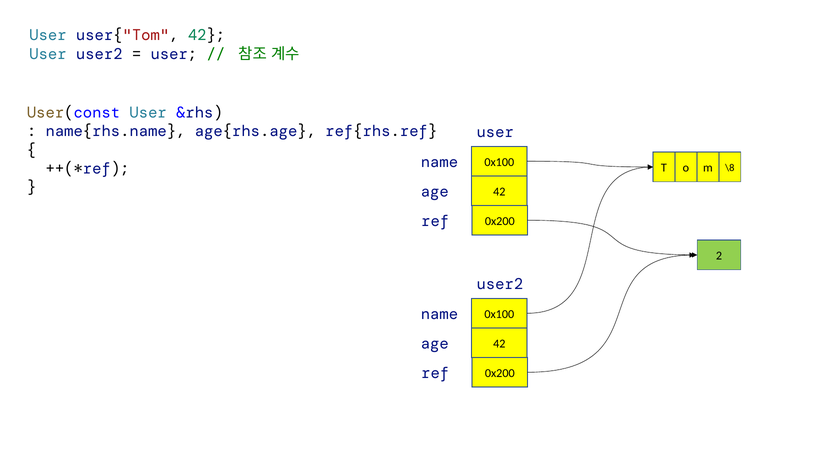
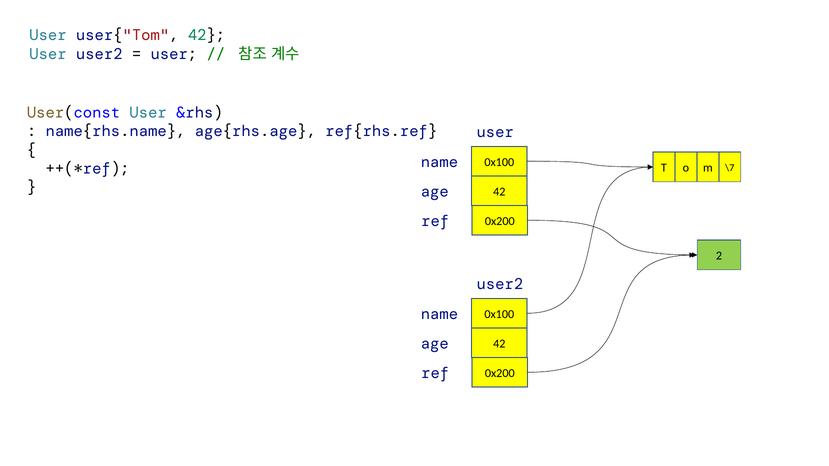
\8: \8 -> \7
